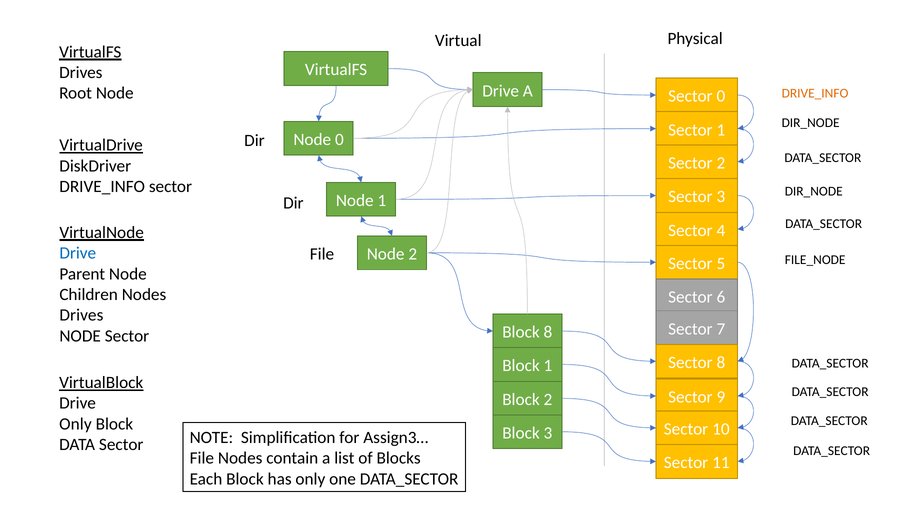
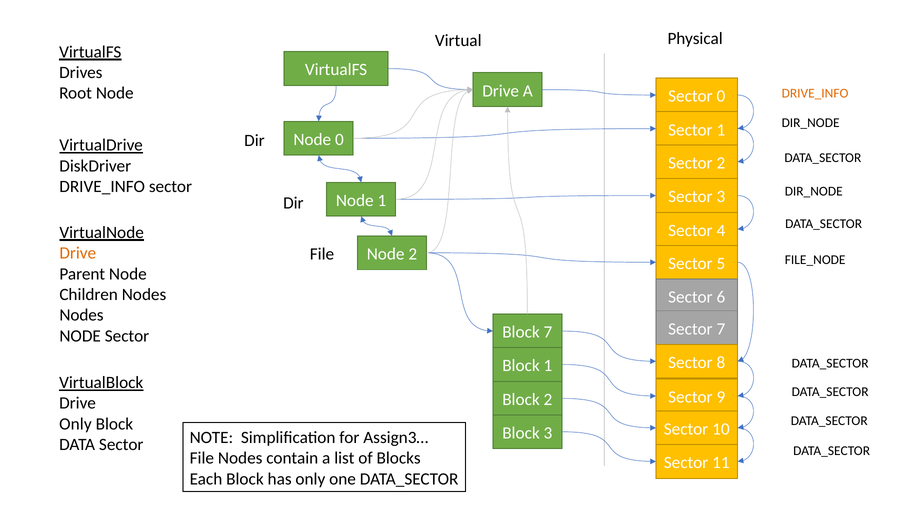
Drive at (78, 253) colour: blue -> orange
Drives at (81, 315): Drives -> Nodes
Block 8: 8 -> 7
